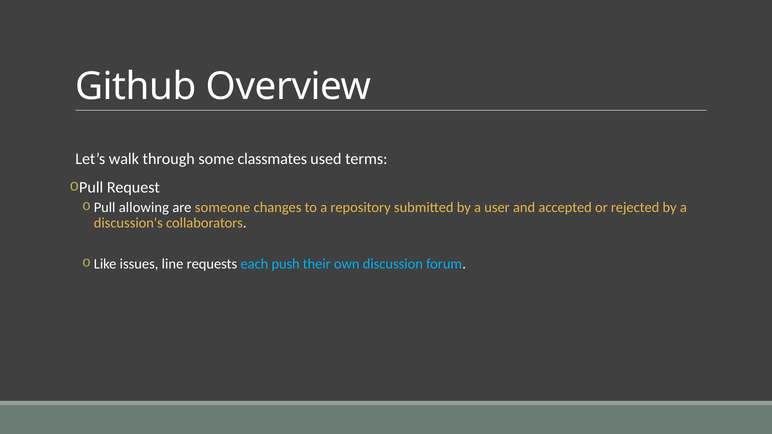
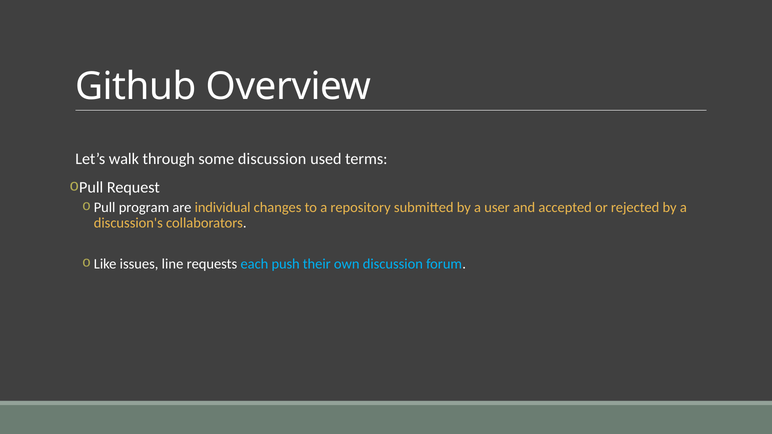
some classmates: classmates -> discussion
allowing: allowing -> program
someone: someone -> individual
